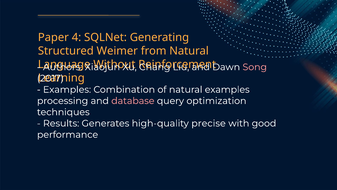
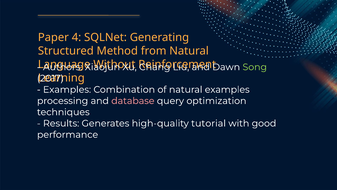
Weimer: Weimer -> Method
Song colour: pink -> light green
precise: precise -> tutorial
